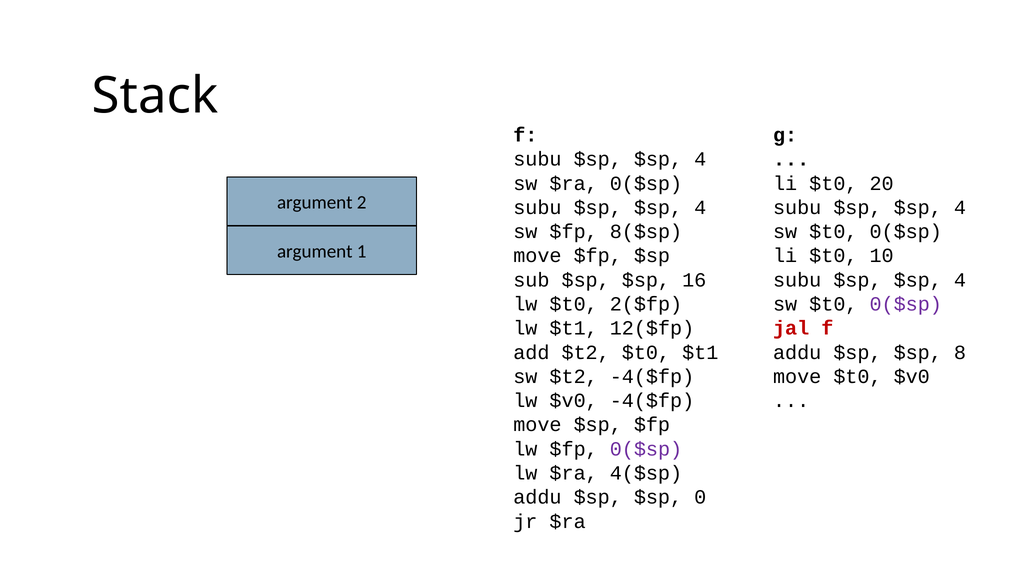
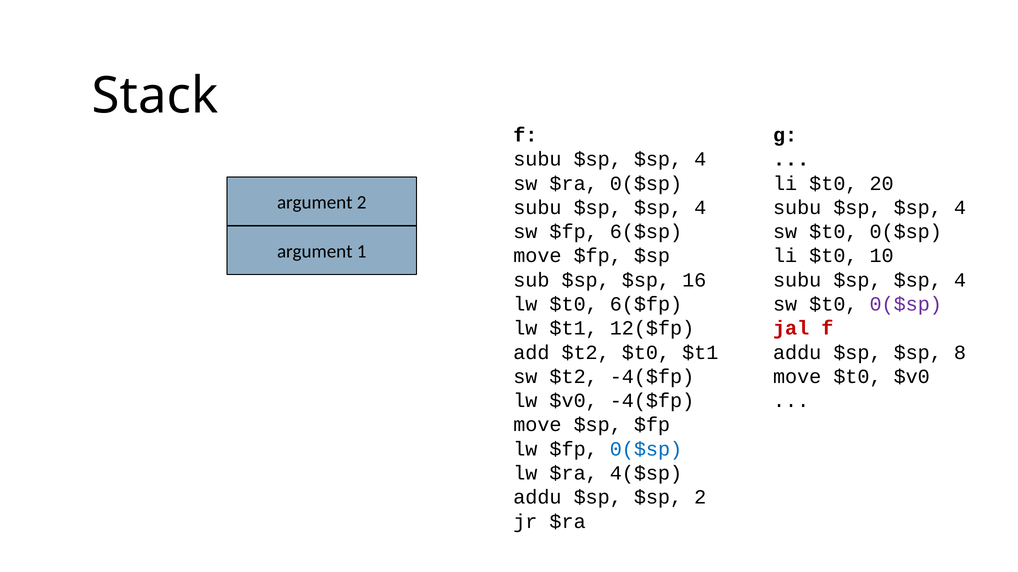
8($sp: 8($sp -> 6($sp
2($fp: 2($fp -> 6($fp
0($sp at (646, 449) colour: purple -> blue
$sp 0: 0 -> 2
